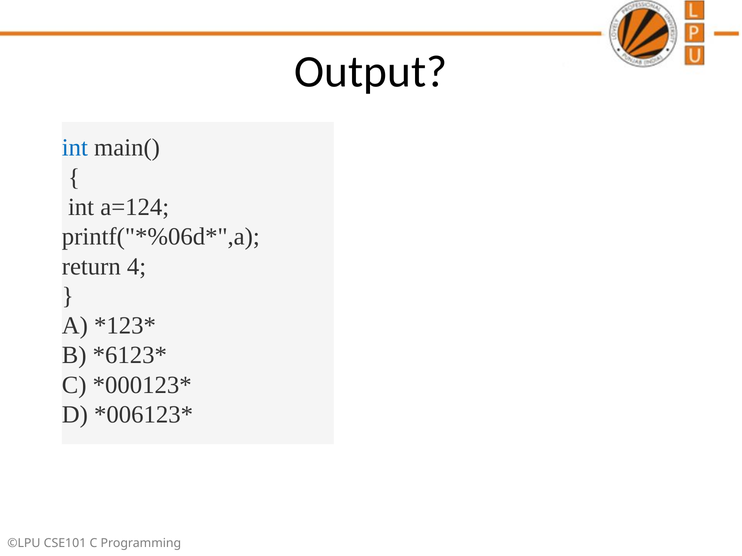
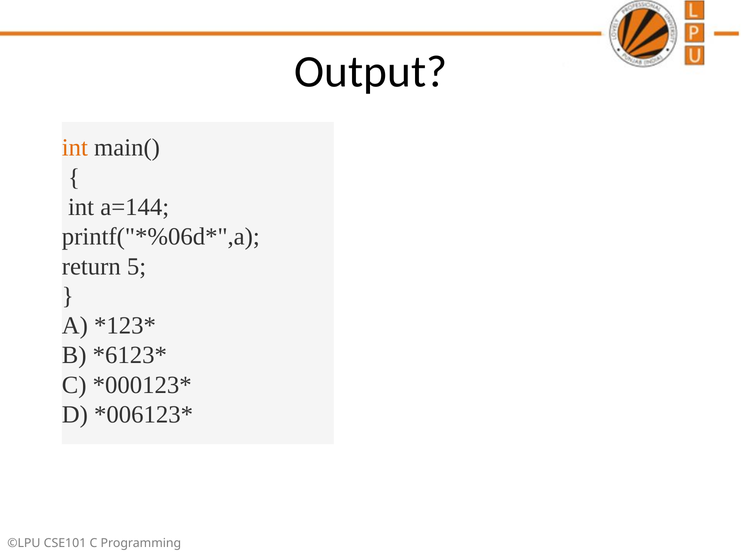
int at (75, 148) colour: blue -> orange
a=124: a=124 -> a=144
4: 4 -> 5
